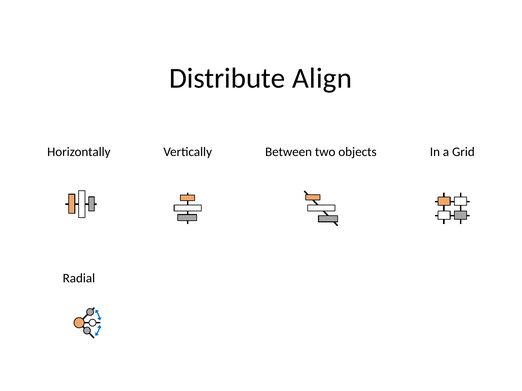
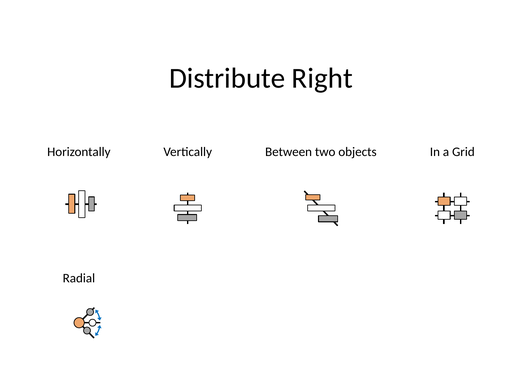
Align: Align -> Right
